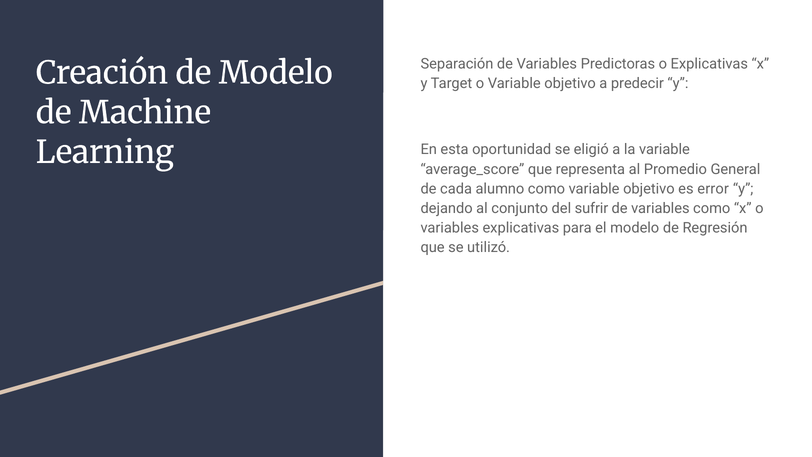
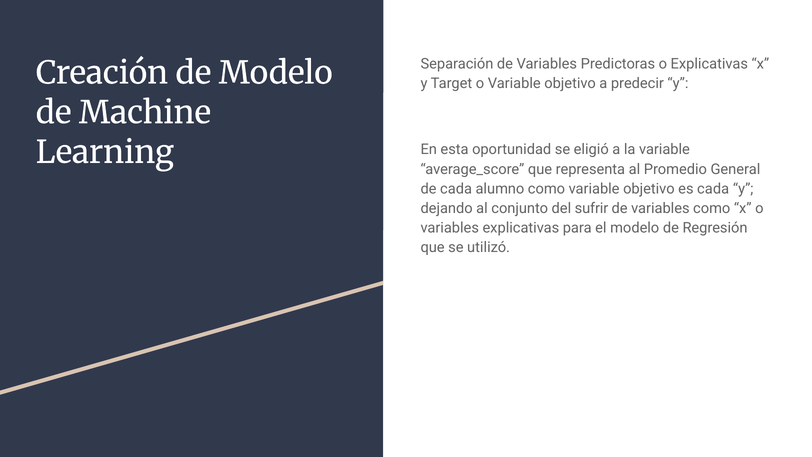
es error: error -> cada
